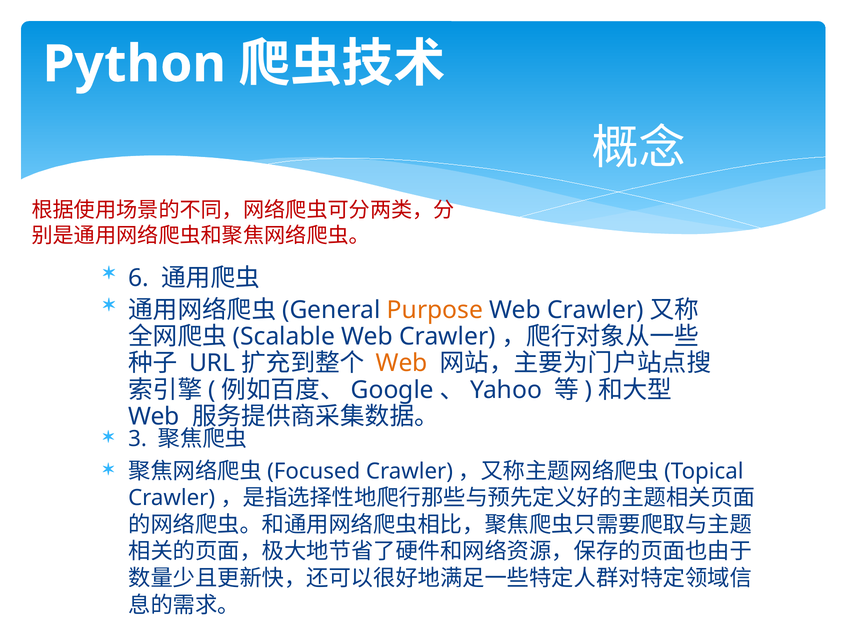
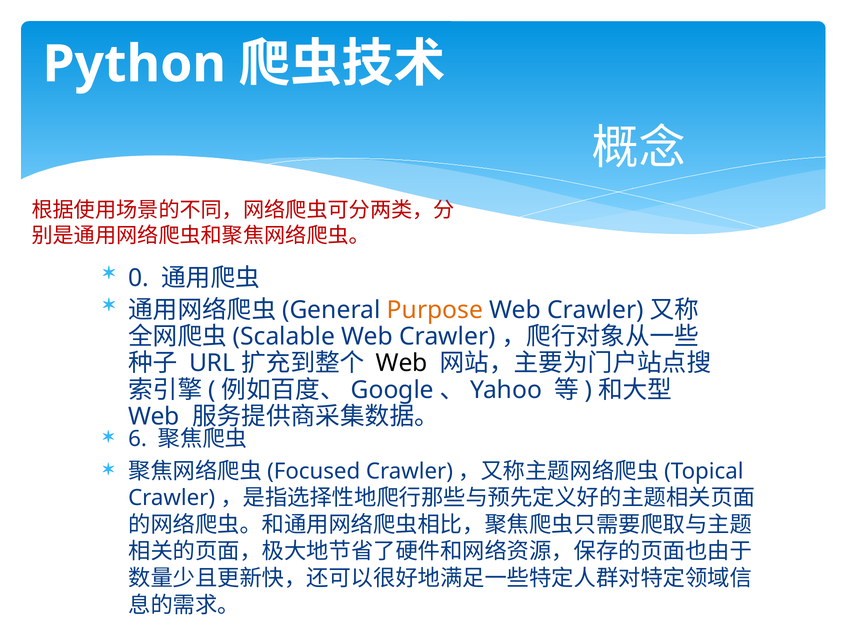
6: 6 -> 0
Web at (402, 363) colour: orange -> black
3: 3 -> 6
